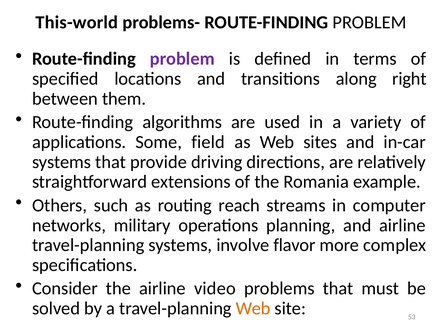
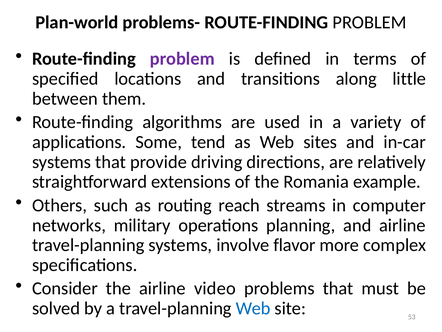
This-world: This-world -> Plan-world
right: right -> little
field: field -> tend
Web at (253, 308) colour: orange -> blue
